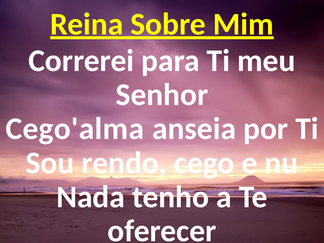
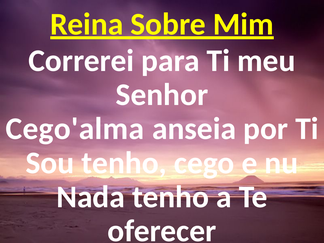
Sou rendo: rendo -> tenho
